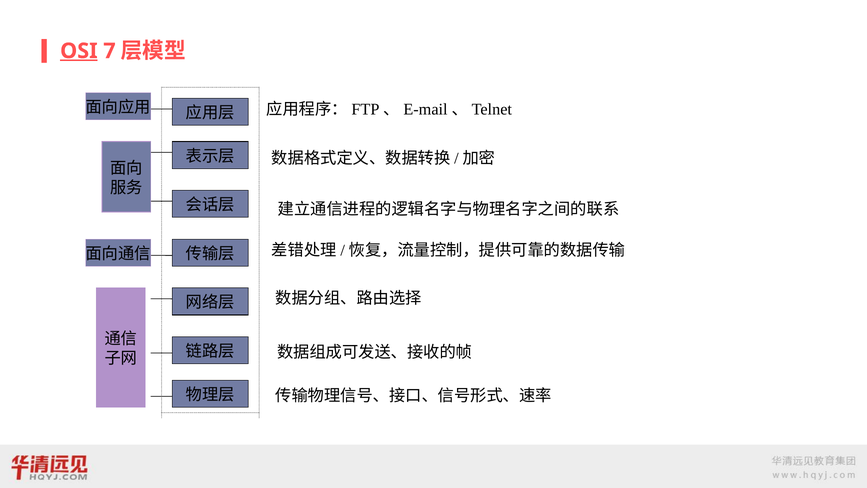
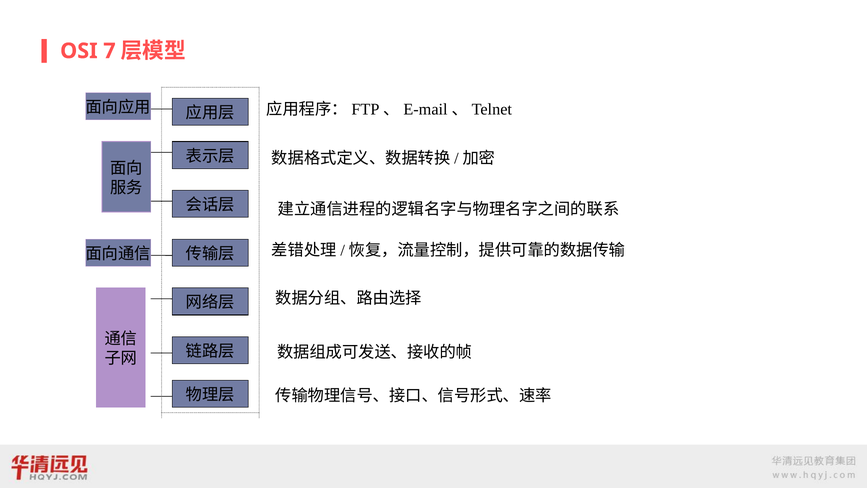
OSI underline: present -> none
